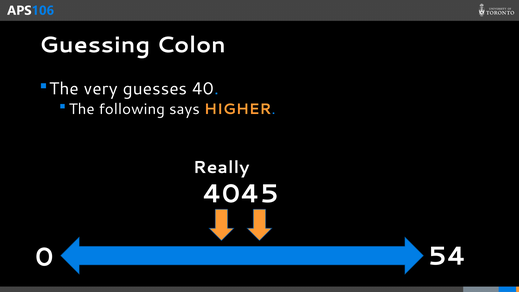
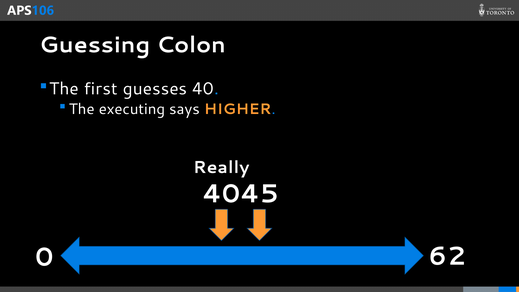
very: very -> first
following: following -> executing
54: 54 -> 62
